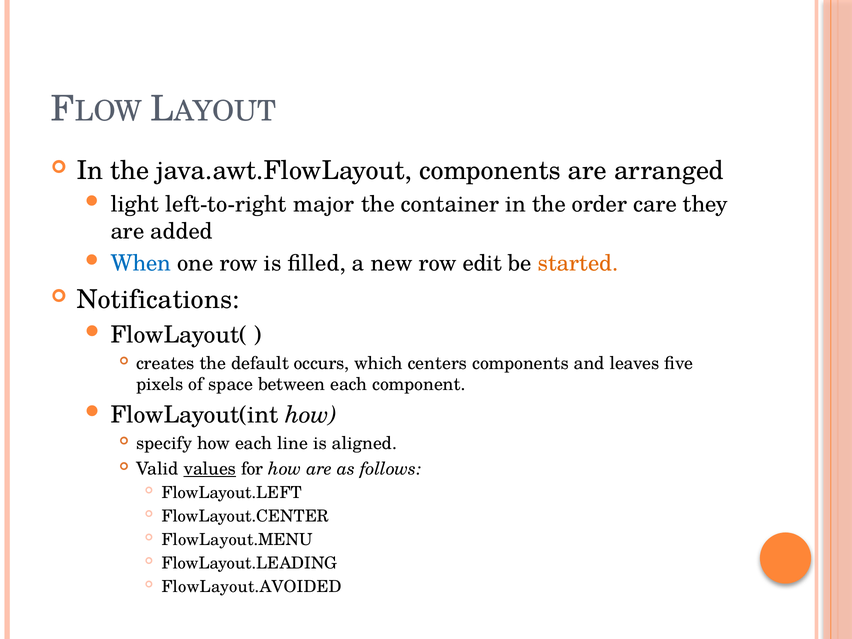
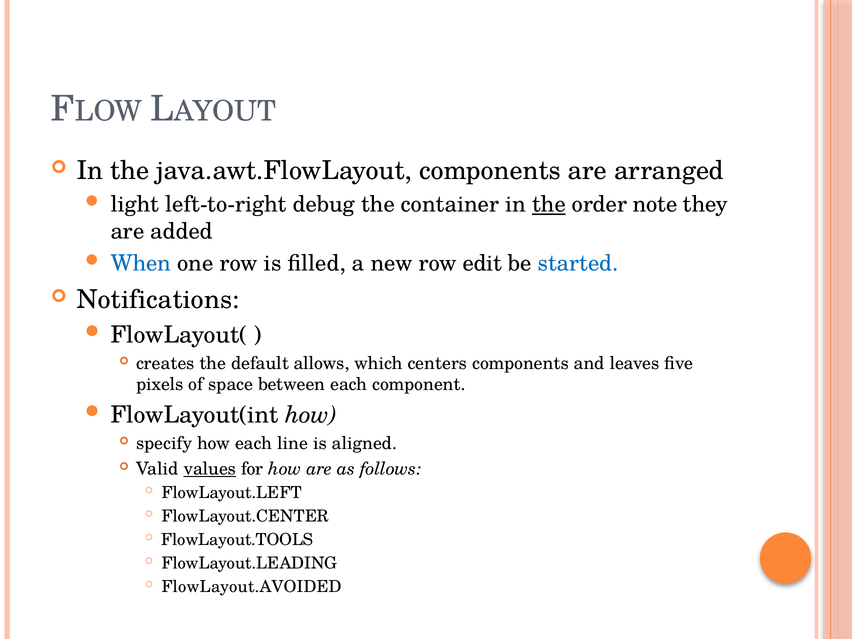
major: major -> debug
the at (549, 205) underline: none -> present
care: care -> note
started colour: orange -> blue
occurs: occurs -> allows
FlowLayout.MENU: FlowLayout.MENU -> FlowLayout.TOOLS
